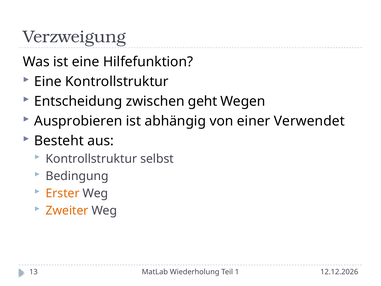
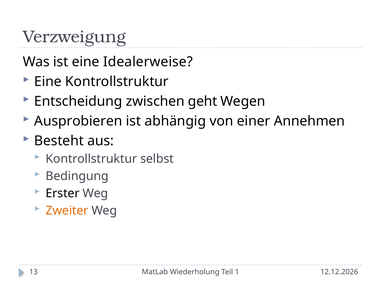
Hilfefunktion: Hilfefunktion -> Idealerweise
Verwendet: Verwendet -> Annehmen
Erster colour: orange -> black
